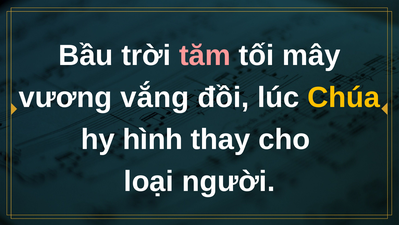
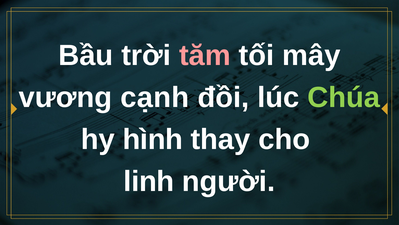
vắng: vắng -> cạnh
Chúa colour: yellow -> light green
loại: loại -> linh
